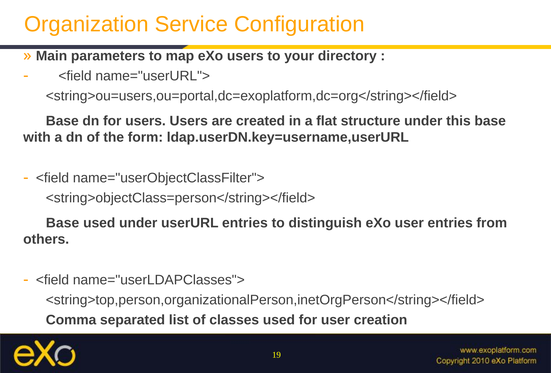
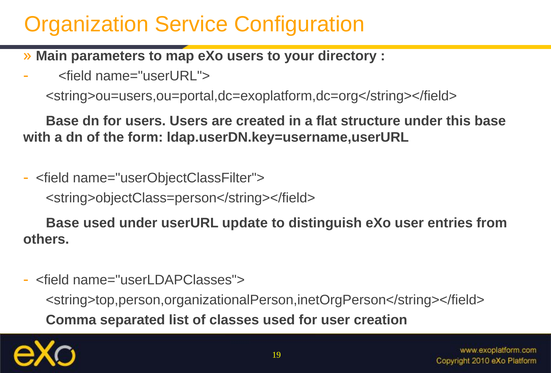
userURL entries: entries -> update
